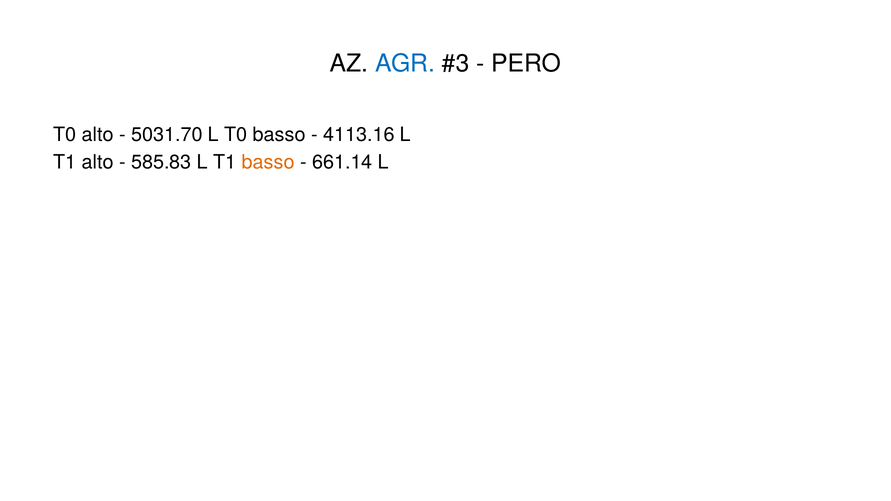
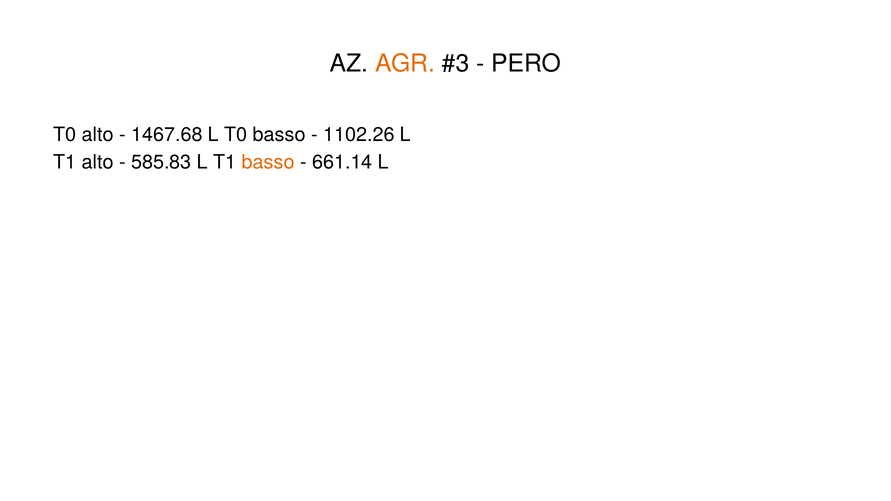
AGR colour: blue -> orange
5031.70: 5031.70 -> 1467.68
4113.16: 4113.16 -> 1102.26
